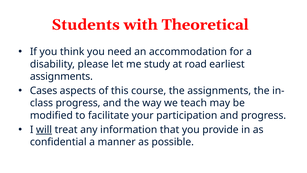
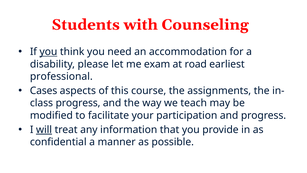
Theoretical: Theoretical -> Counseling
you at (48, 52) underline: none -> present
study: study -> exam
assignments at (61, 76): assignments -> professional
